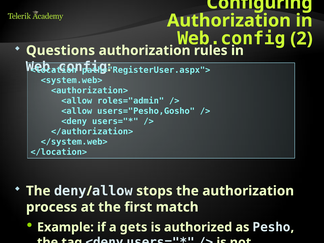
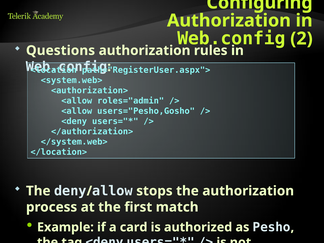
gets: gets -> card
